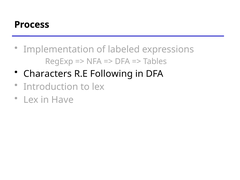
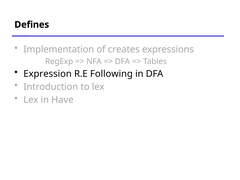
Process: Process -> Defines
labeled: labeled -> creates
Characters: Characters -> Expression
